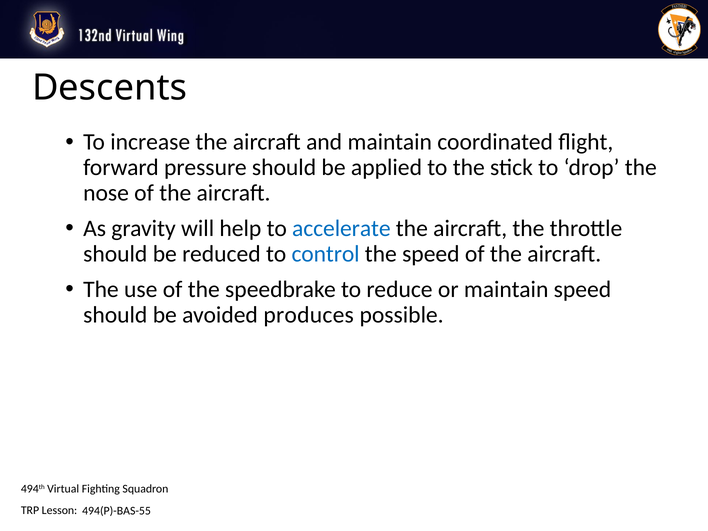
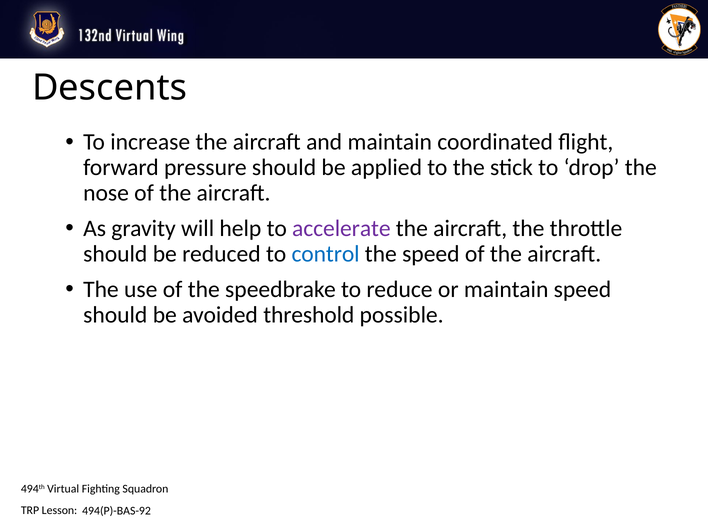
accelerate colour: blue -> purple
produces: produces -> threshold
494(P)-BAS-55: 494(P)-BAS-55 -> 494(P)-BAS-92
